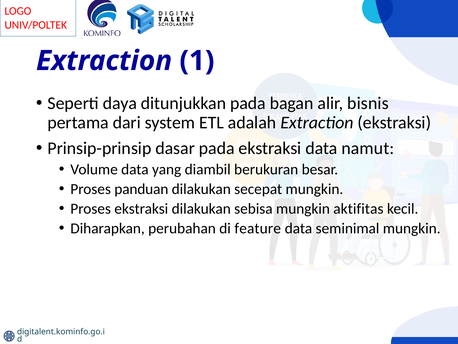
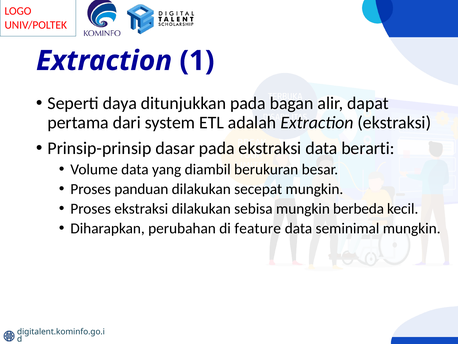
bisnis: bisnis -> dapat
namut: namut -> berarti
aktifitas: aktifitas -> berbeda
